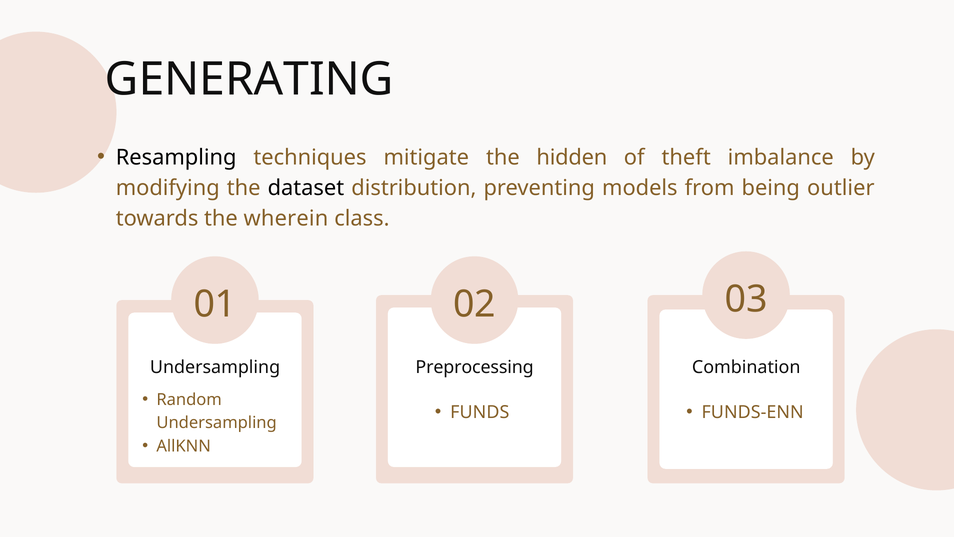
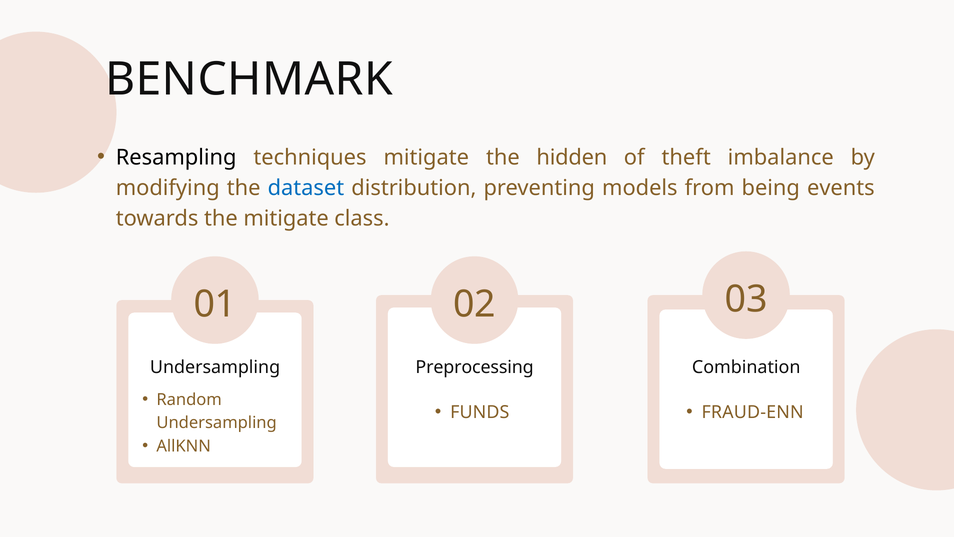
GENERATING: GENERATING -> BENCHMARK
dataset colour: black -> blue
outlier: outlier -> events
the wherein: wherein -> mitigate
FUNDS-ENN: FUNDS-ENN -> FRAUD-ENN
